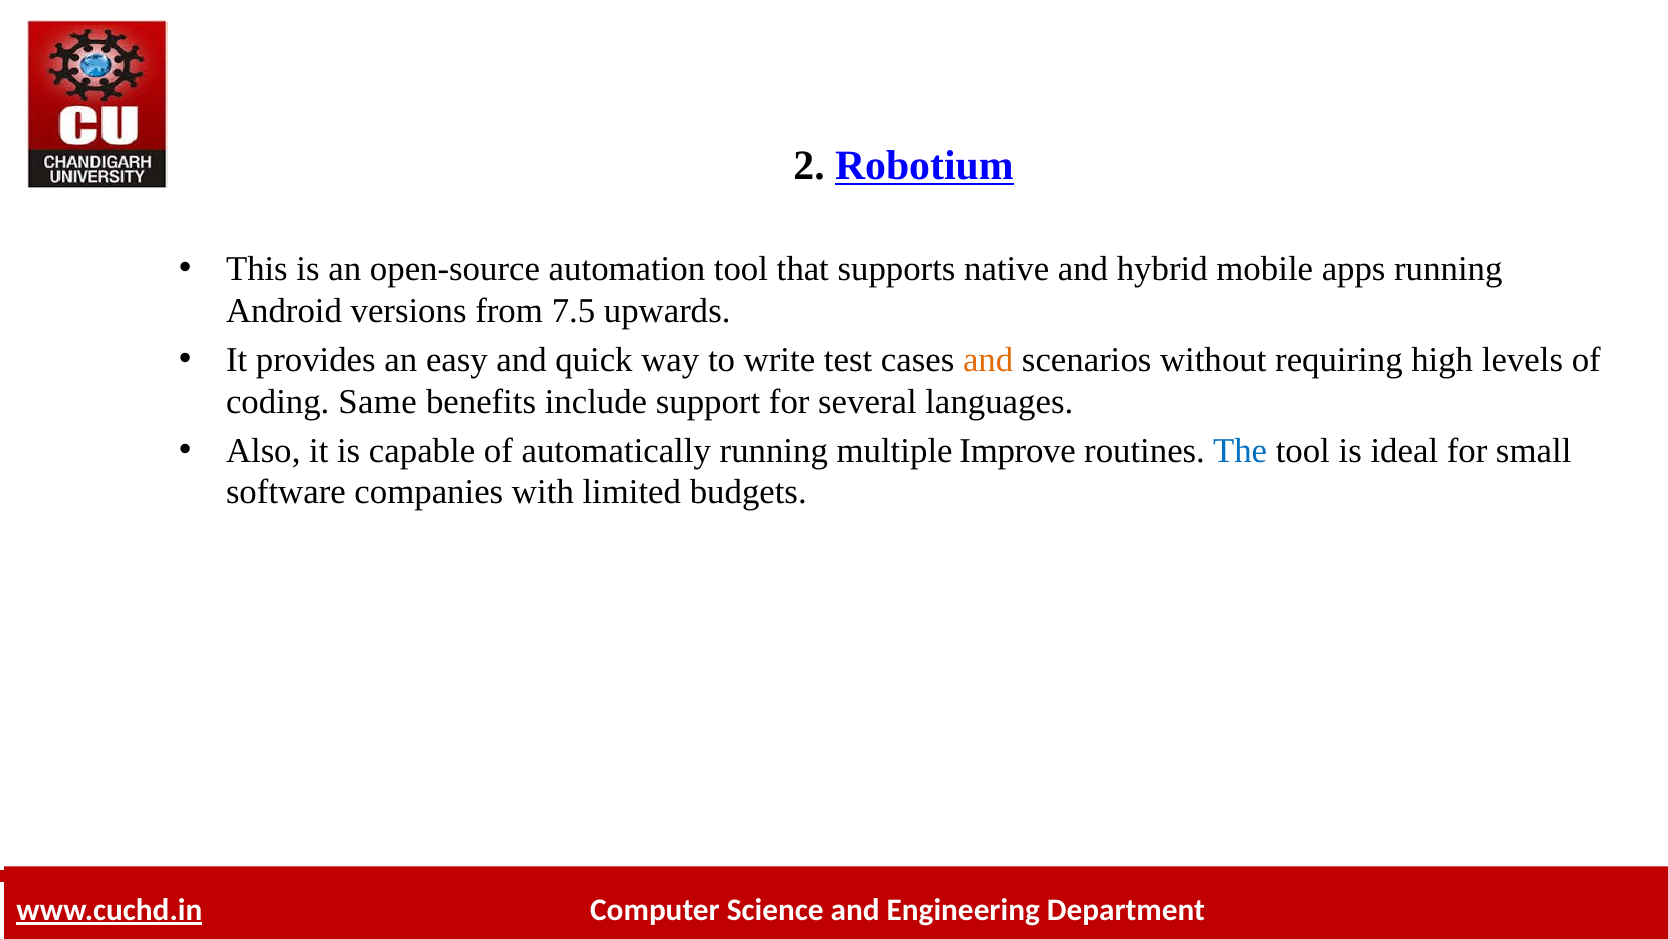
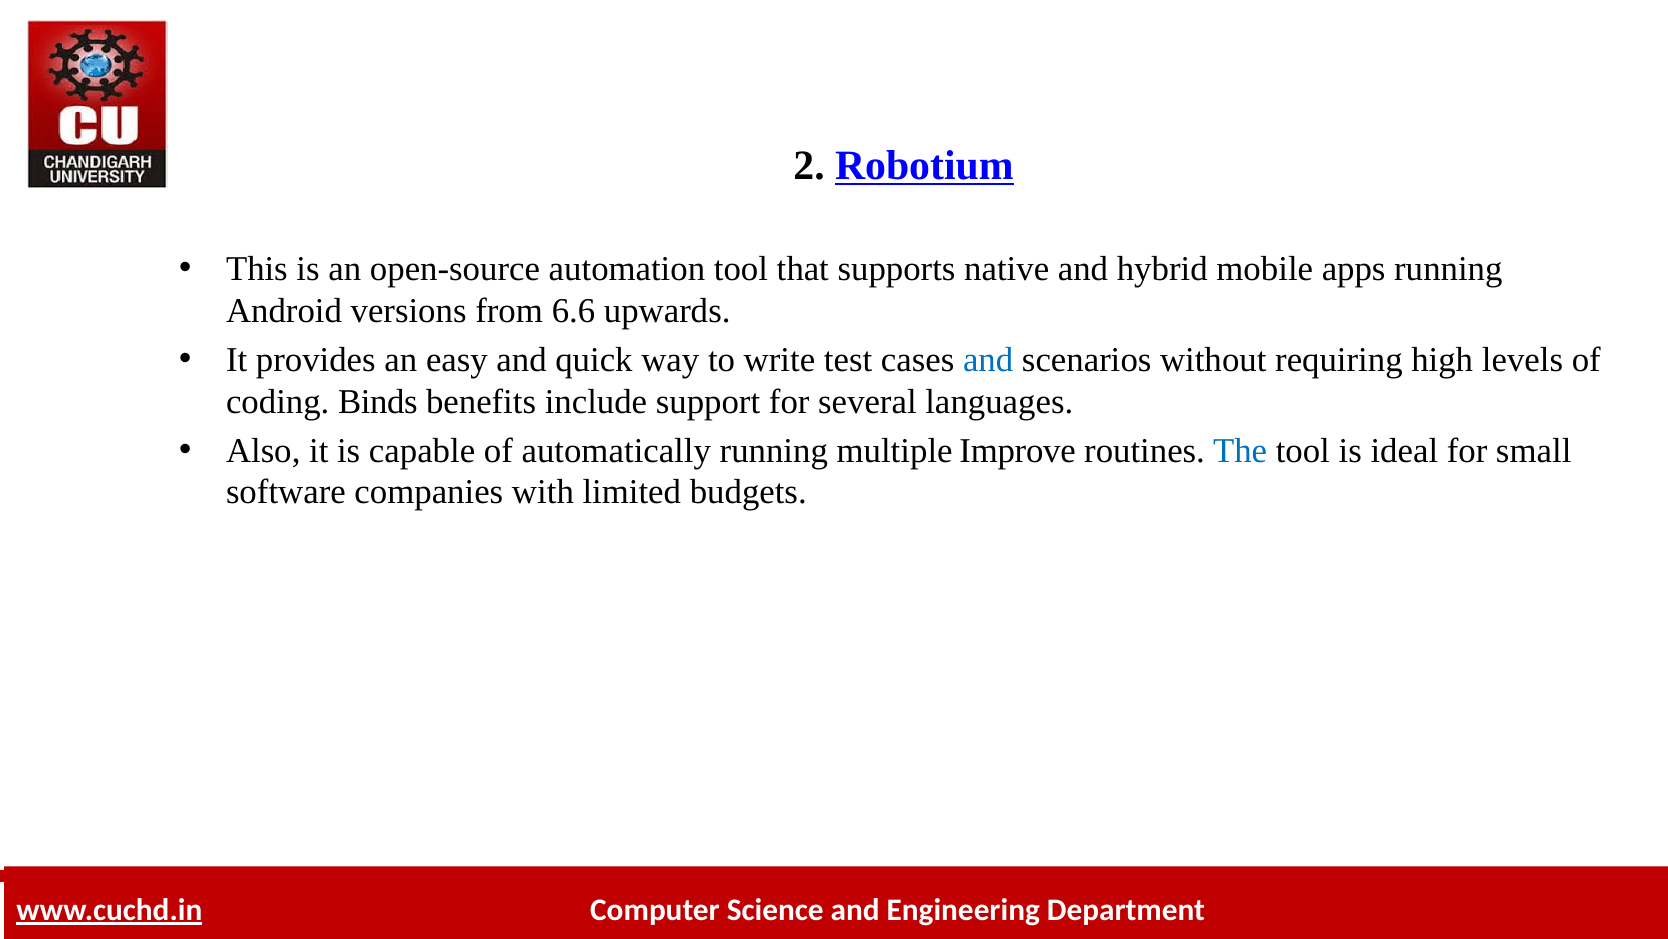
7.5: 7.5 -> 6.6
and at (988, 360) colour: orange -> blue
Same: Same -> Binds
